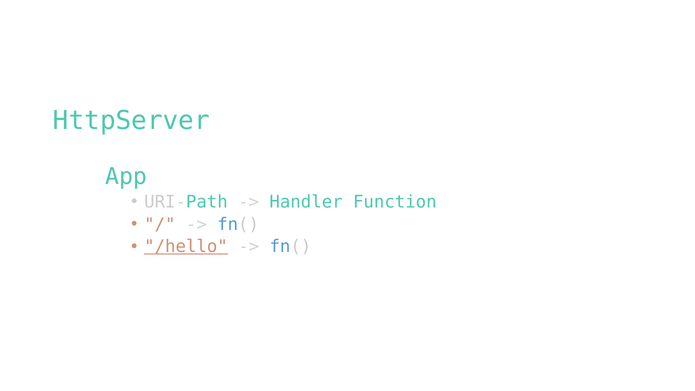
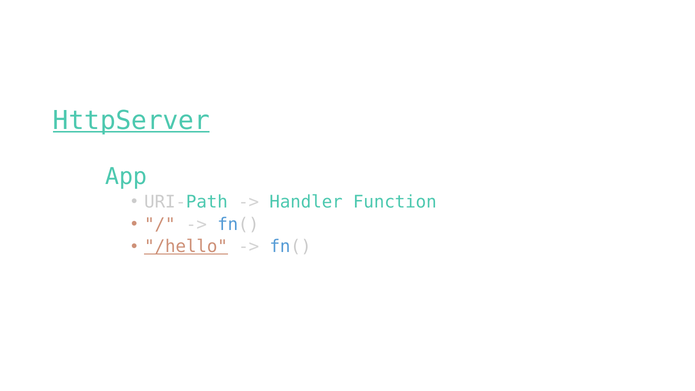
HttpServer underline: none -> present
